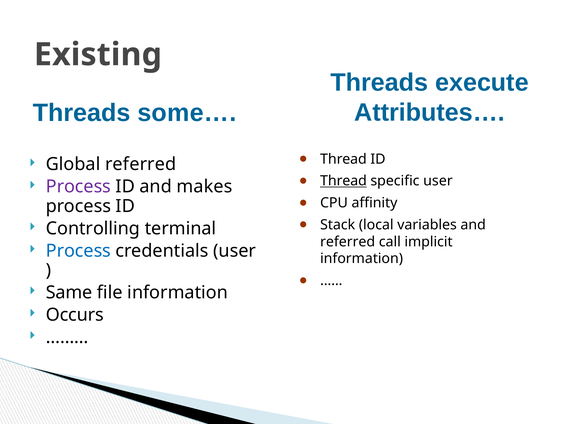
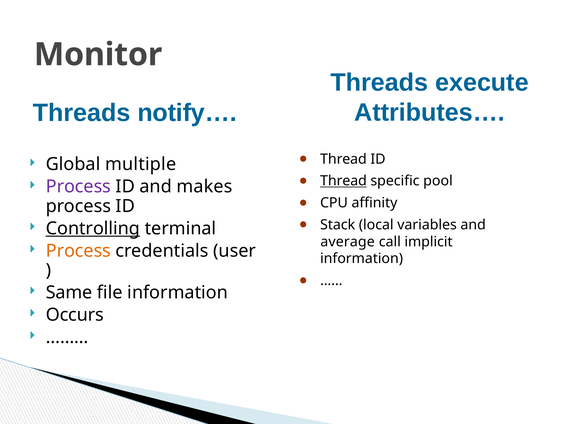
Existing: Existing -> Monitor
some…: some… -> notify…
Global referred: referred -> multiple
specific user: user -> pool
Controlling underline: none -> present
referred at (348, 242): referred -> average
Process at (78, 251) colour: blue -> orange
